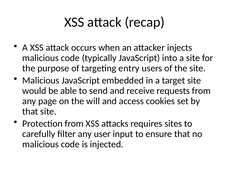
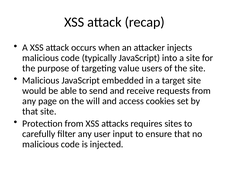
entry: entry -> value
